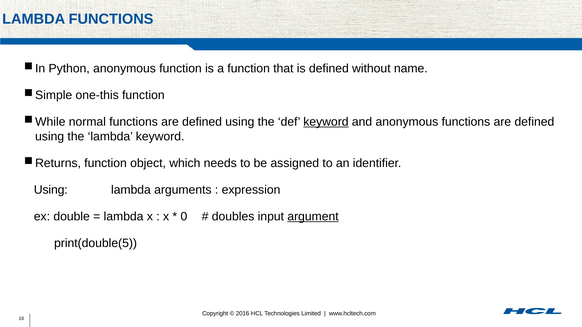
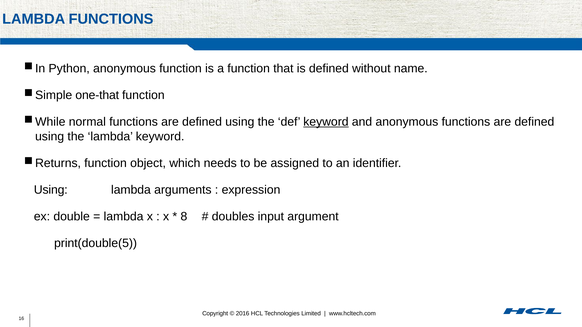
one-this: one-this -> one-that
0: 0 -> 8
argument underline: present -> none
